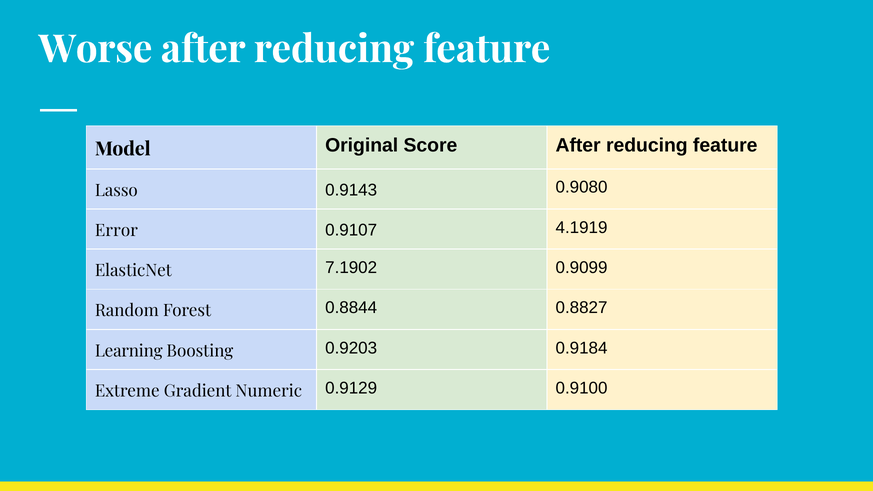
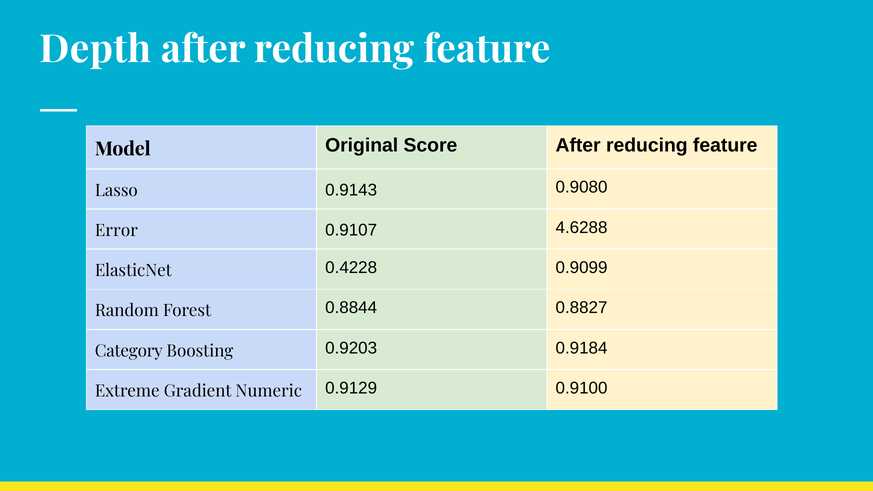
Worse: Worse -> Depth
4.1919: 4.1919 -> 4.6288
7.1902: 7.1902 -> 0.4228
Learning: Learning -> Category
